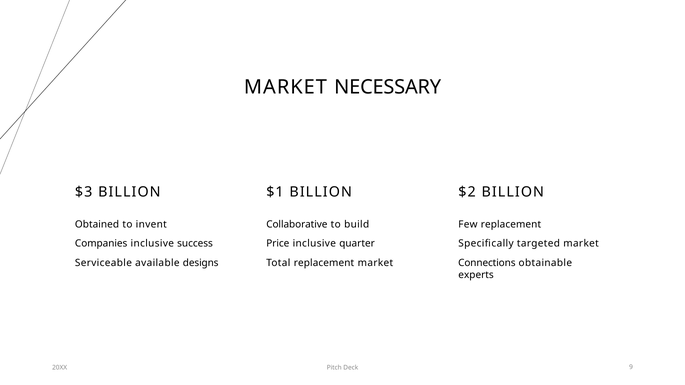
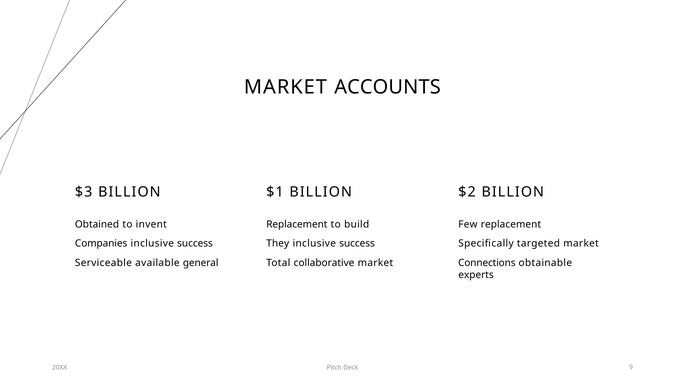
NECESSARY: NECESSARY -> ACCOUNTS
Collaborative at (297, 225): Collaborative -> Replacement
Price: Price -> They
quarter at (357, 244): quarter -> success
Total replacement: replacement -> collaborative
designs: designs -> general
